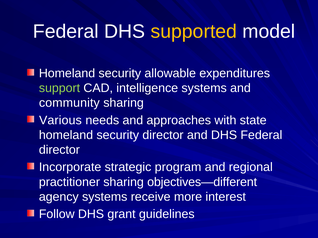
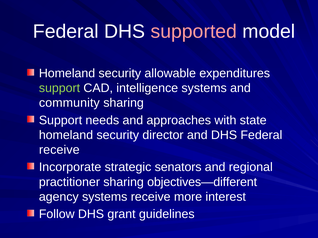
supported colour: yellow -> pink
Various at (60, 120): Various -> Support
director at (59, 150): director -> receive
program: program -> senators
